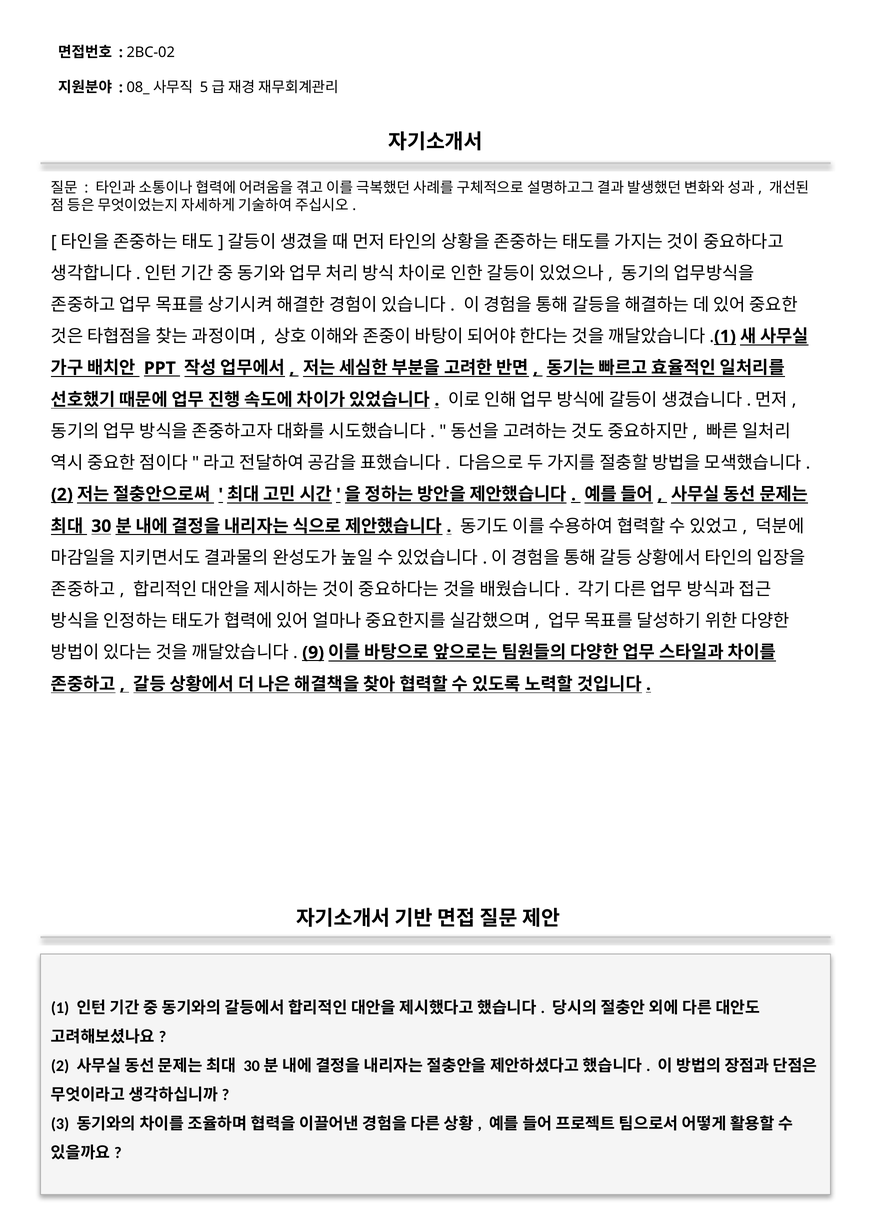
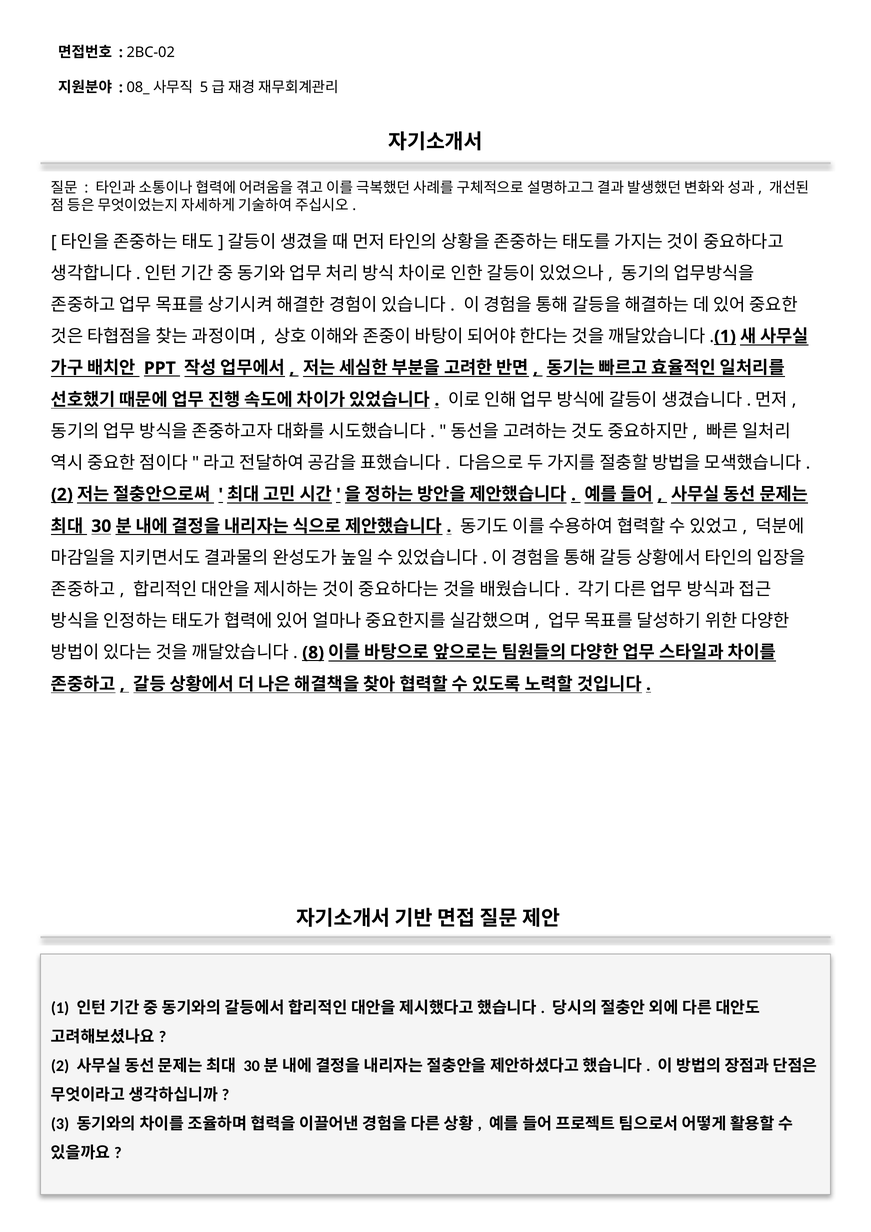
9: 9 -> 8
